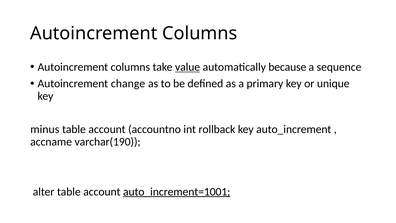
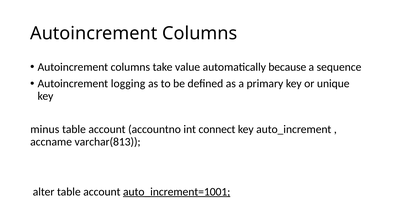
value underline: present -> none
change: change -> logging
rollback: rollback -> connect
varchar(190: varchar(190 -> varchar(813
